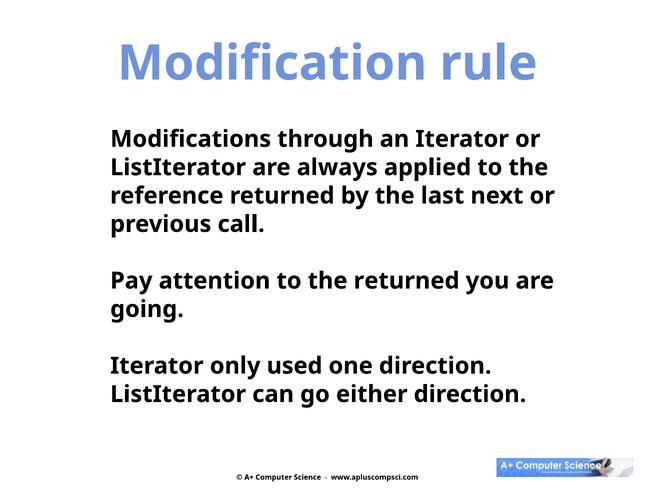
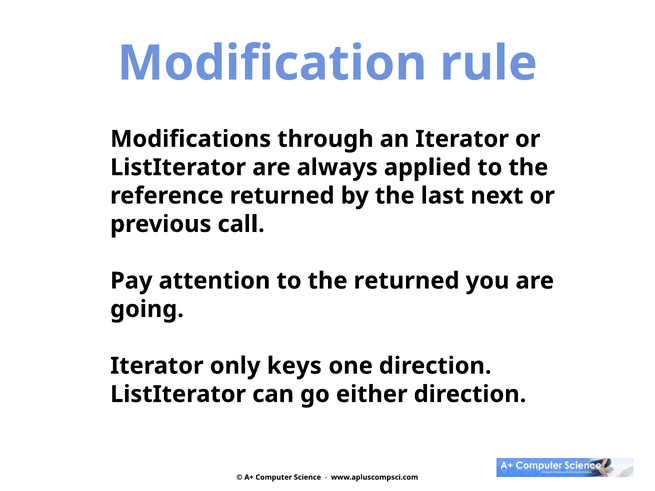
used: used -> keys
